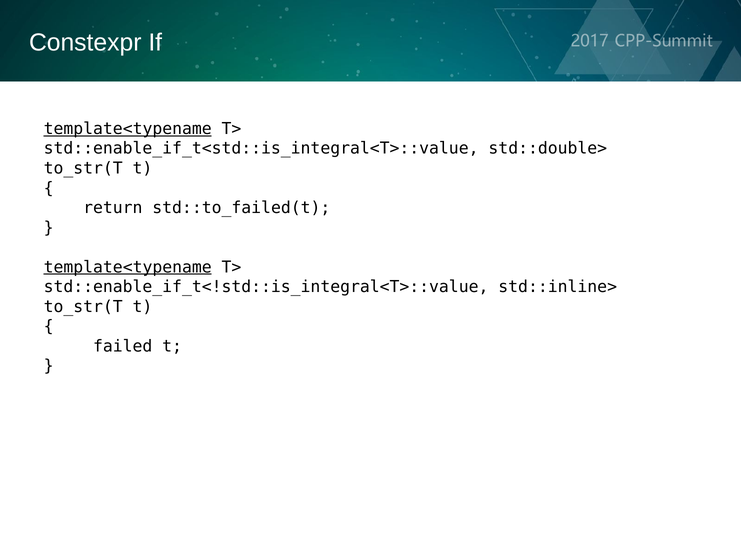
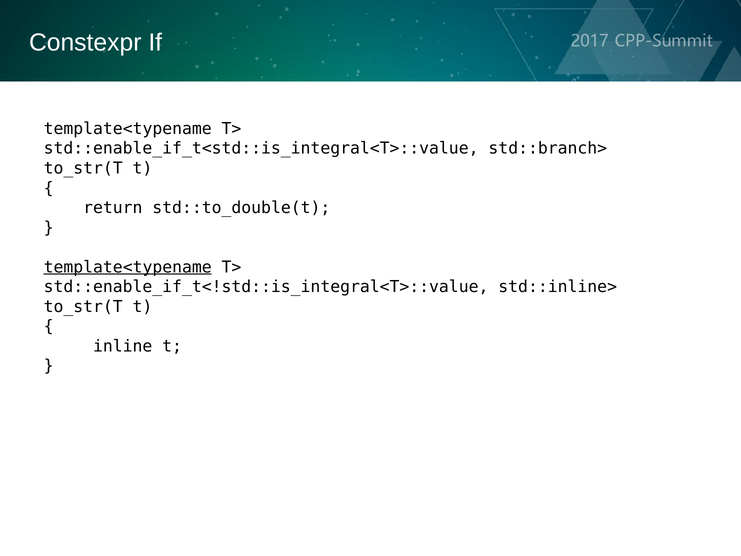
template<typename at (128, 129) underline: present -> none
std::double>: std::double> -> std::branch>
std::to_failed(t: std::to_failed(t -> std::to_double(t
failed: failed -> inline
